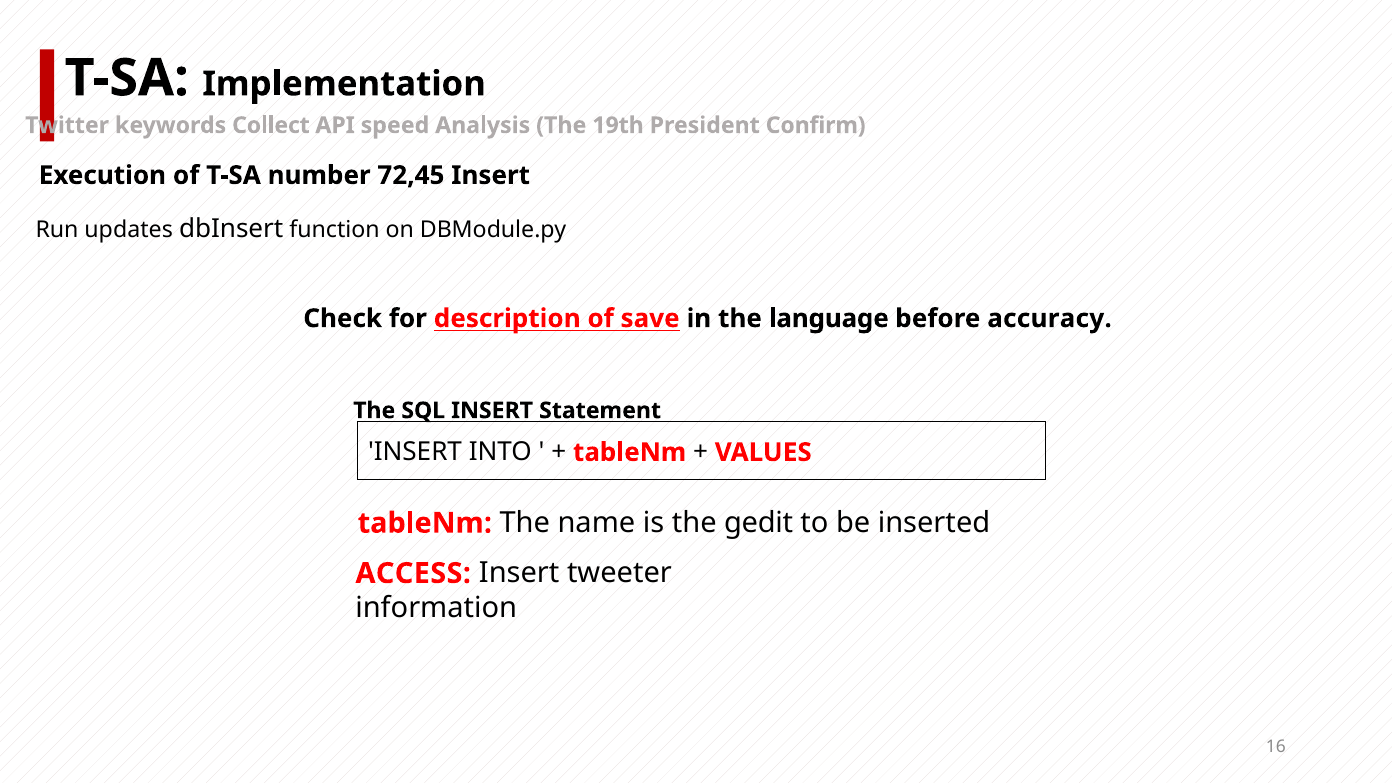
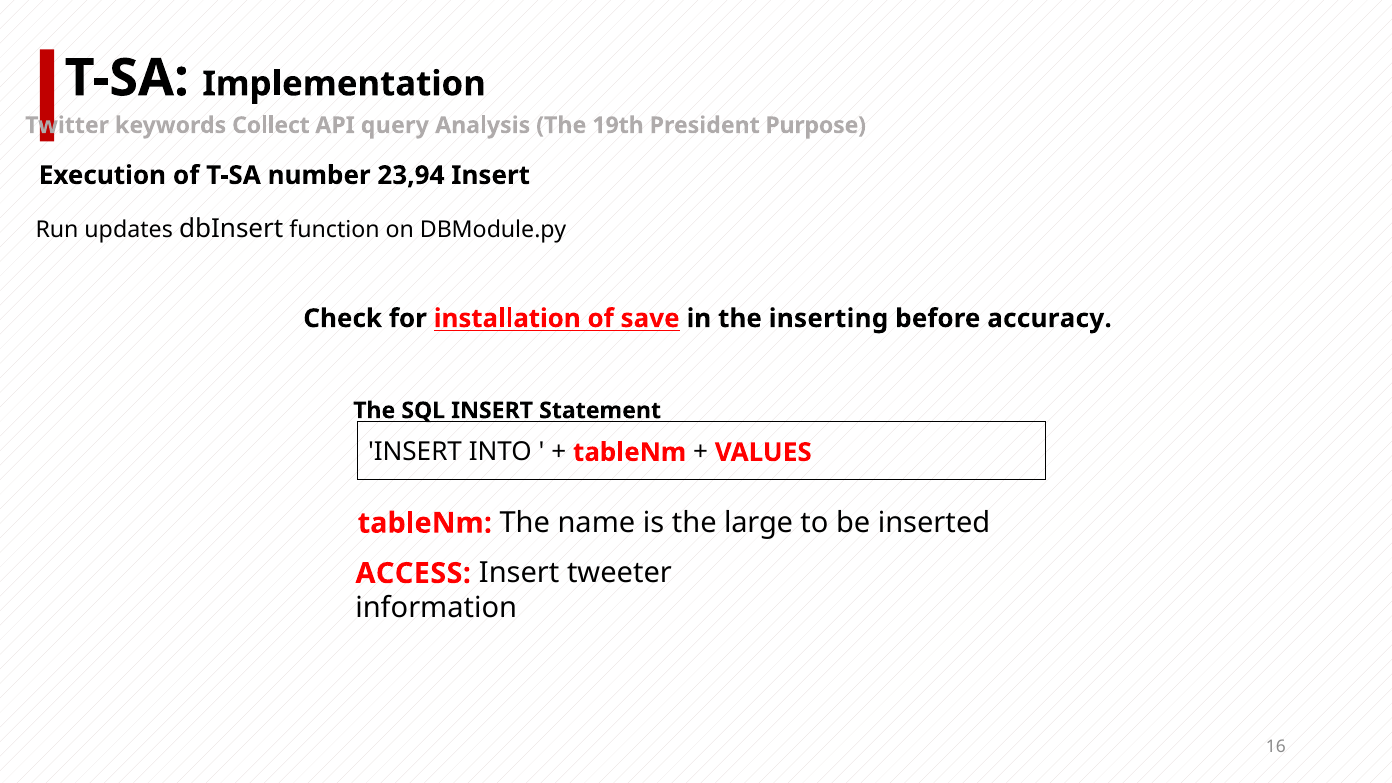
speed: speed -> query
Confirm: Confirm -> Purpose
72,45: 72,45 -> 23,94
description: description -> installation
language: language -> inserting
gedit: gedit -> large
